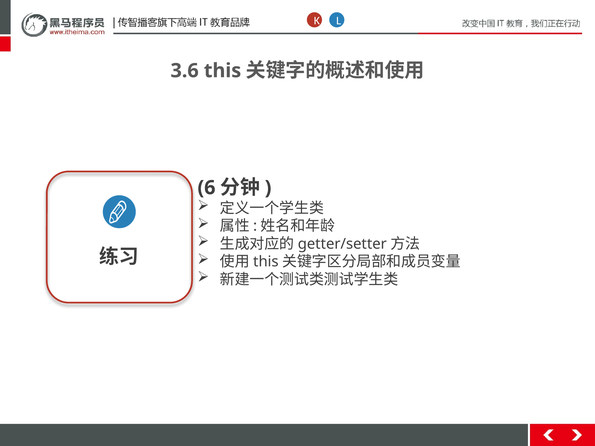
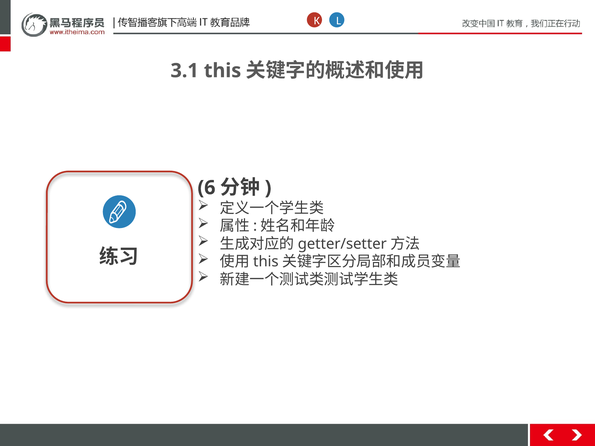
3.6: 3.6 -> 3.1
